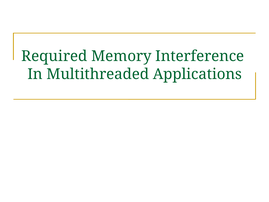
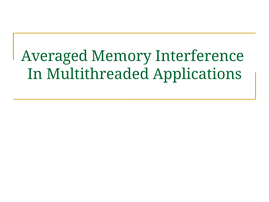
Required: Required -> Averaged
